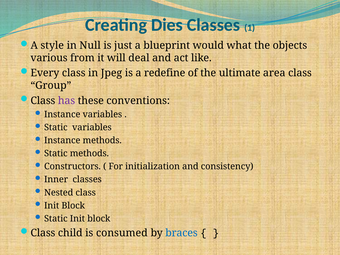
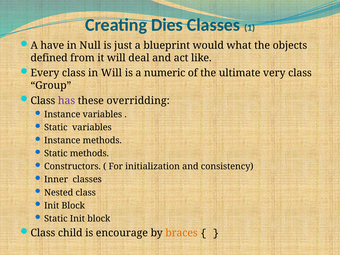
style: style -> have
various: various -> defined
in Jpeg: Jpeg -> Will
redefine: redefine -> numeric
area: area -> very
conventions: conventions -> overridding
consumed: consumed -> encourage
braces colour: blue -> orange
